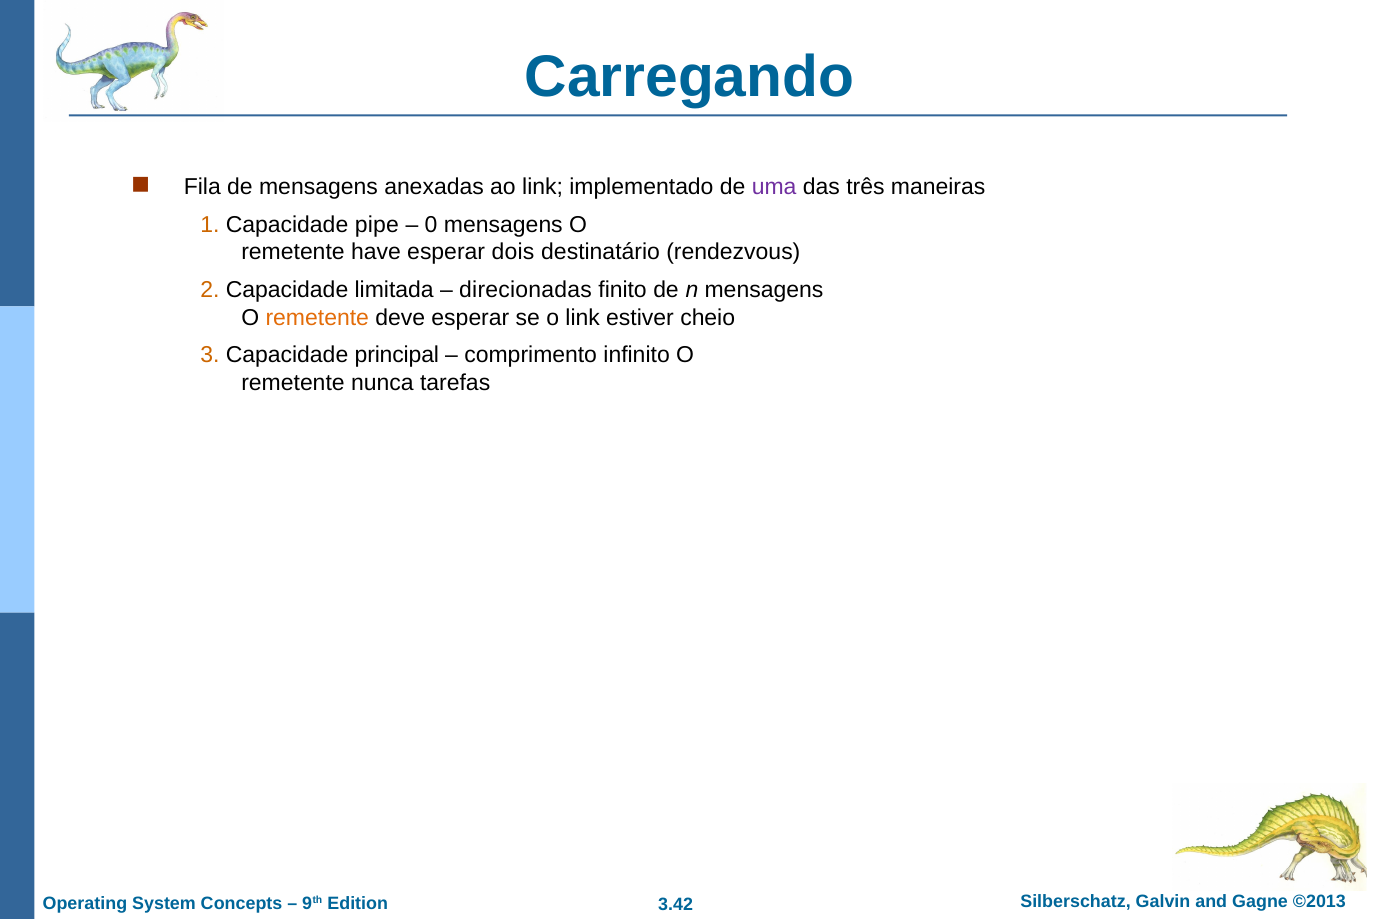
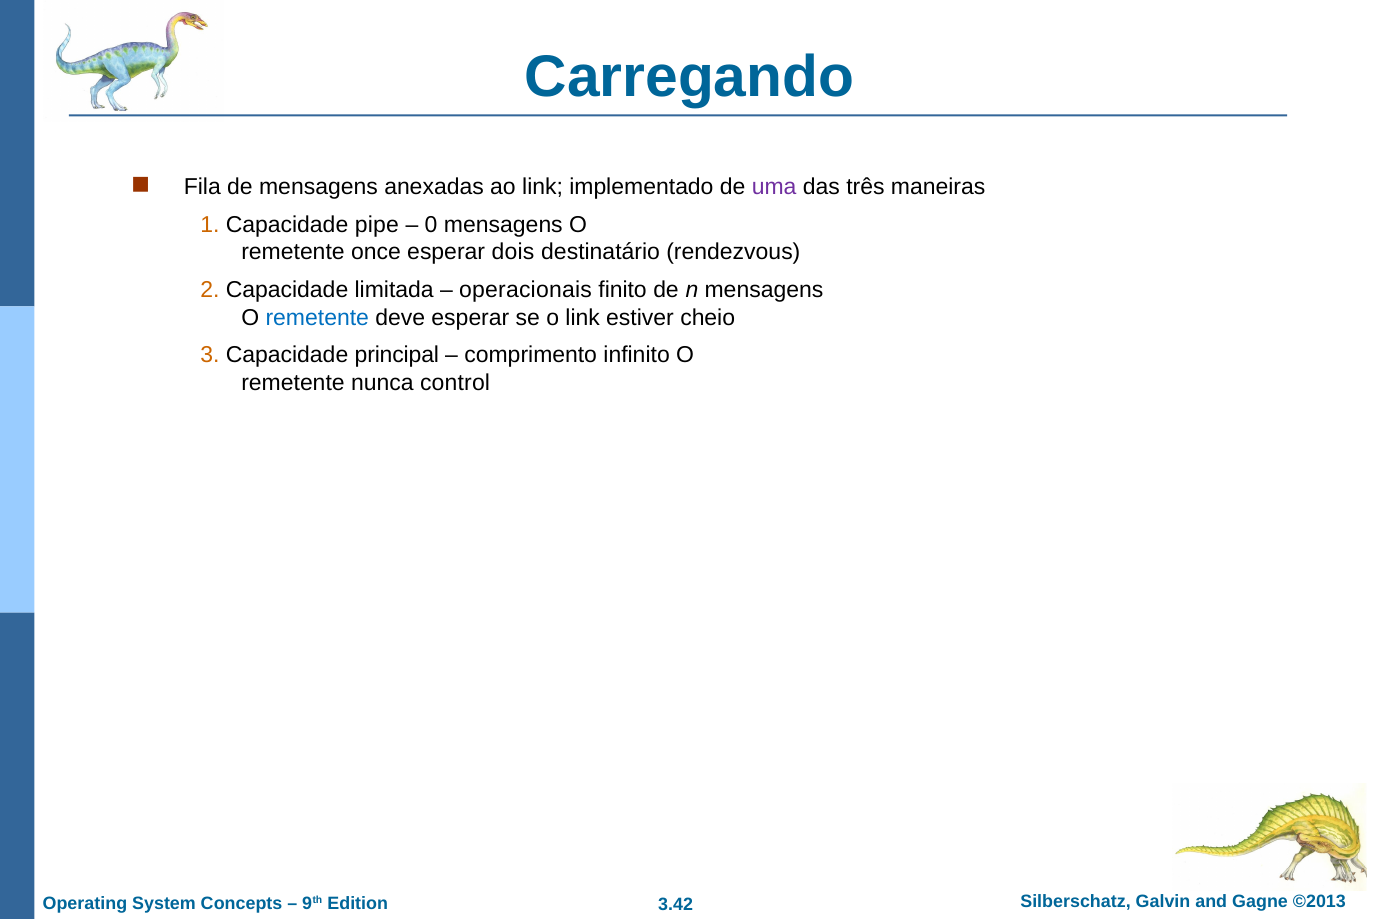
have: have -> once
direcionadas: direcionadas -> operacionais
remetente at (317, 318) colour: orange -> blue
tarefas: tarefas -> control
